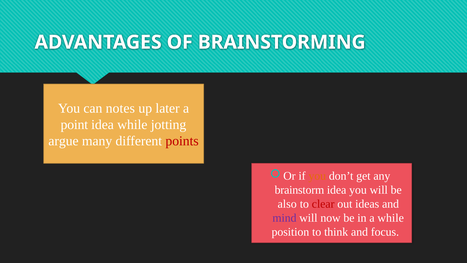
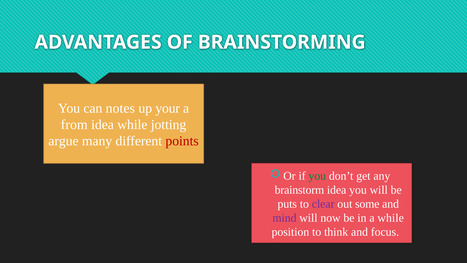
later: later -> your
point: point -> from
you at (317, 176) colour: orange -> green
also: also -> puts
clear colour: red -> purple
ideas: ideas -> some
